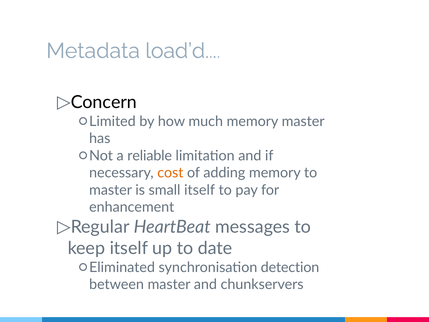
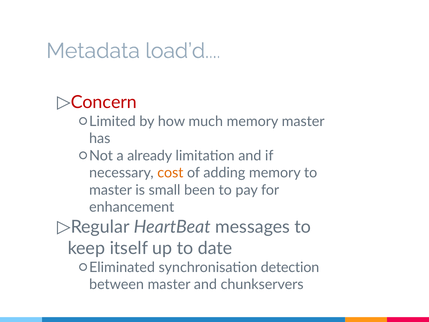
Concern colour: black -> red
reliable: reliable -> already
small itself: itself -> been
